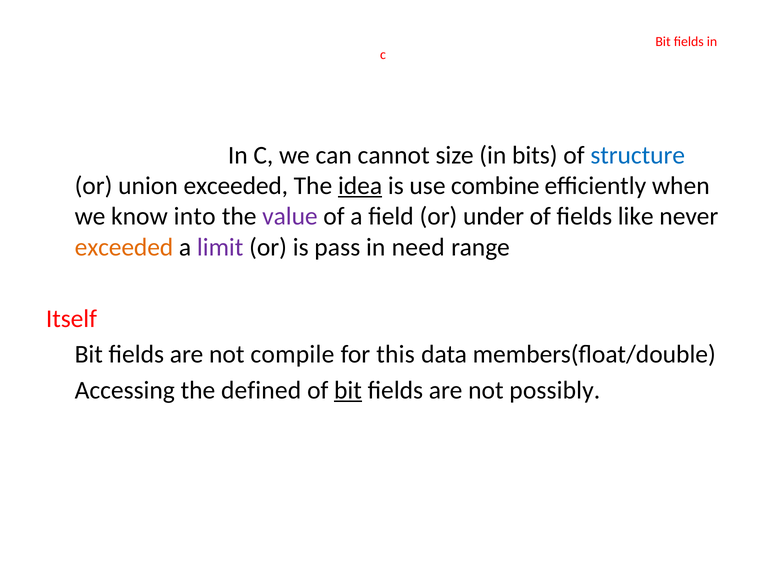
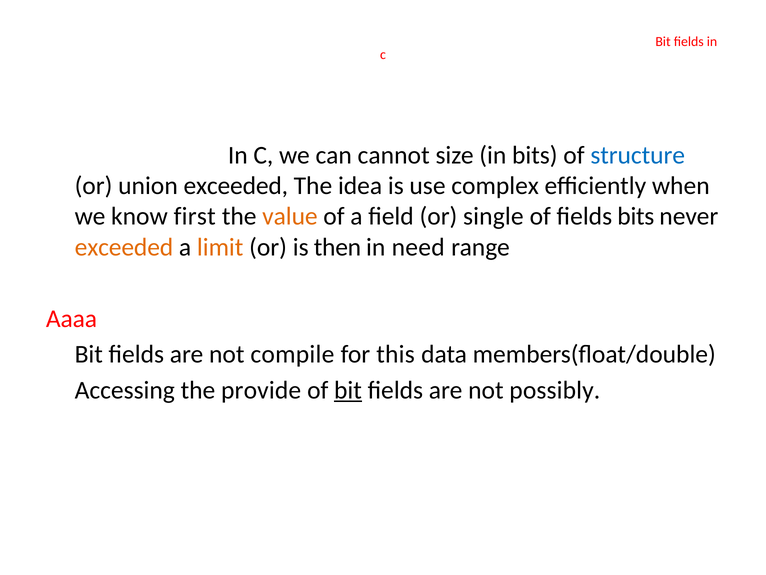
idea underline: present -> none
combine: combine -> complex
into: into -> first
value colour: purple -> orange
under: under -> single
fields like: like -> bits
limit colour: purple -> orange
pass: pass -> then
Itself: Itself -> Aaaa
defined: defined -> provide
